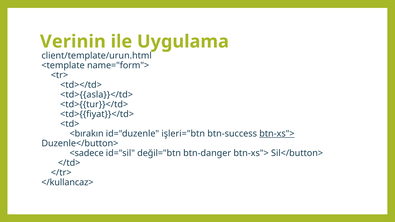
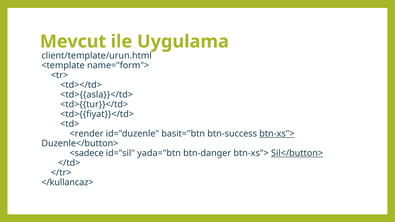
Verinin: Verinin -> Mevcut
<bırakın: <bırakın -> <render
işleri="btn: işleri="btn -> basit="btn
değil="btn: değil="btn -> yada="btn
Sil</button> underline: none -> present
